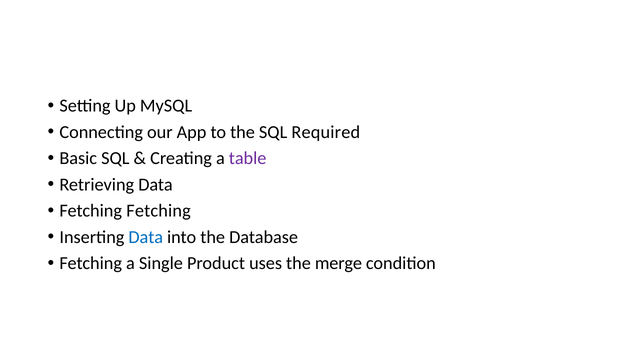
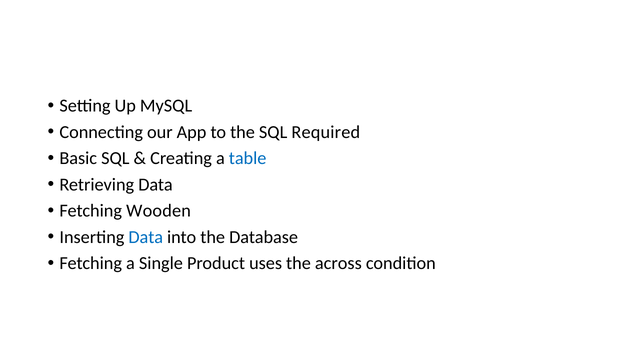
table colour: purple -> blue
Fetching Fetching: Fetching -> Wooden
merge: merge -> across
